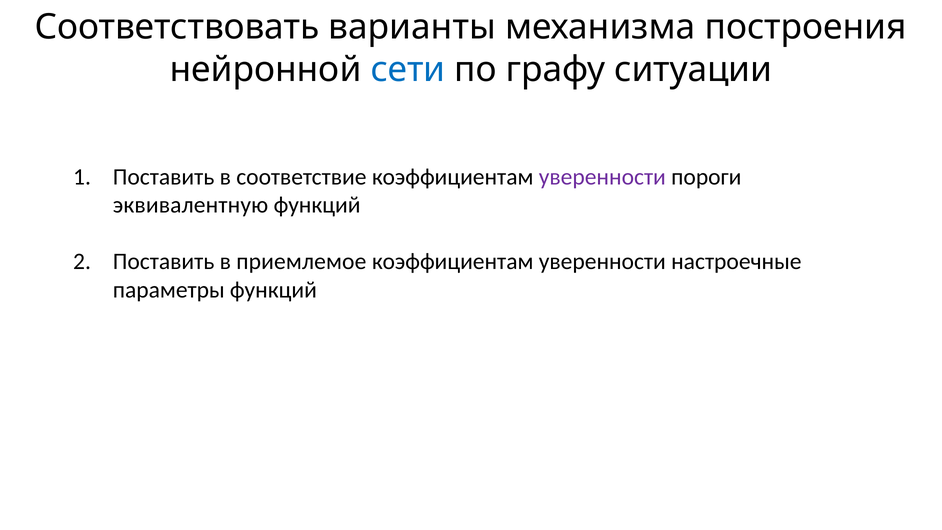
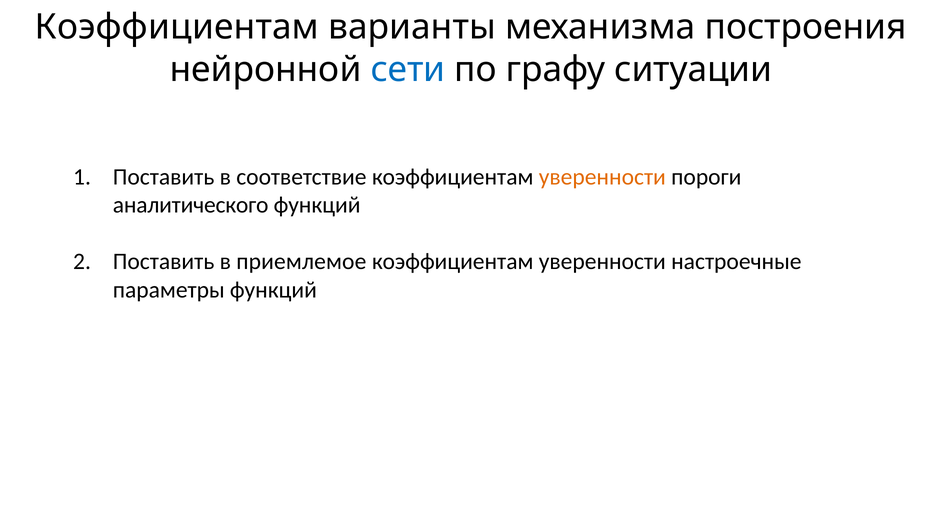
Соответствовать at (177, 27): Соответствовать -> Коэффициентам
уверенности at (602, 177) colour: purple -> orange
эквивалентную: эквивалентную -> аналитического
